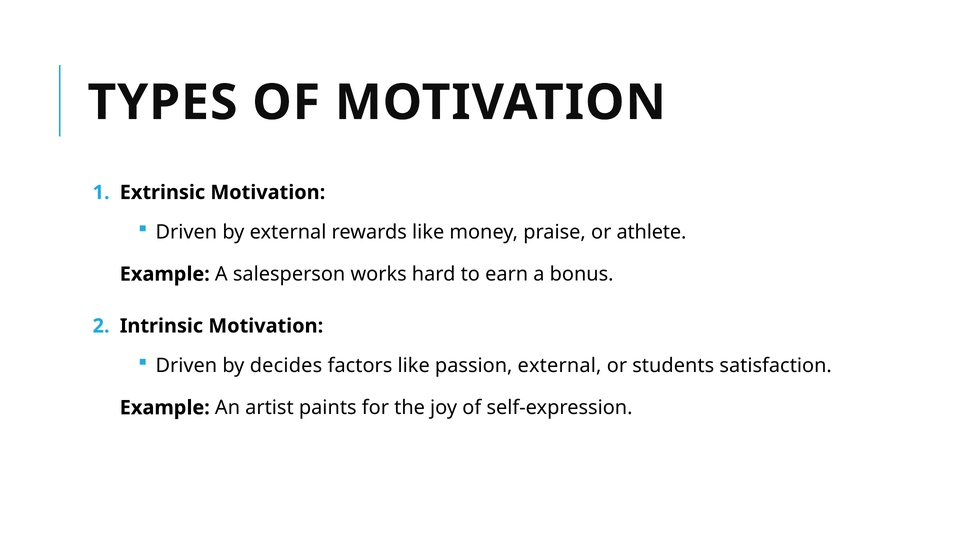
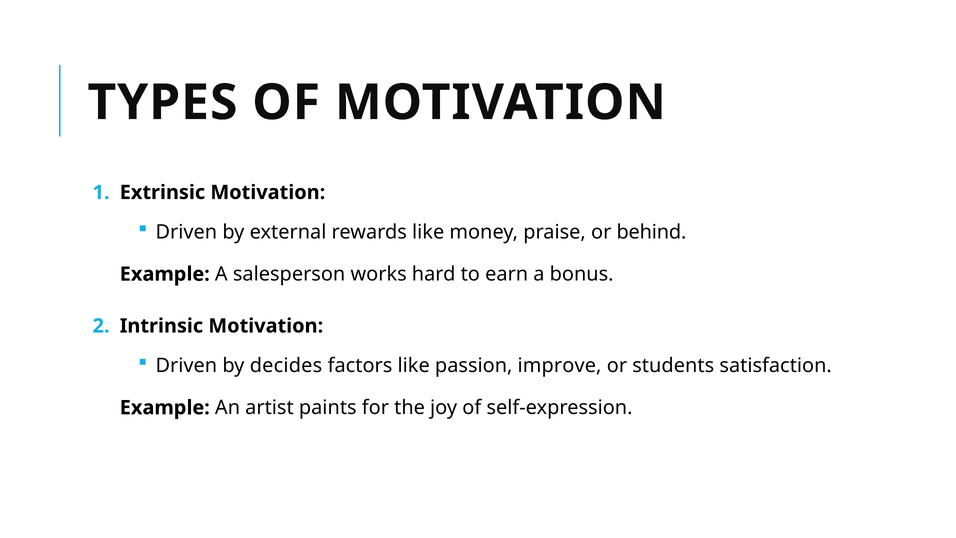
athlete: athlete -> behind
passion external: external -> improve
